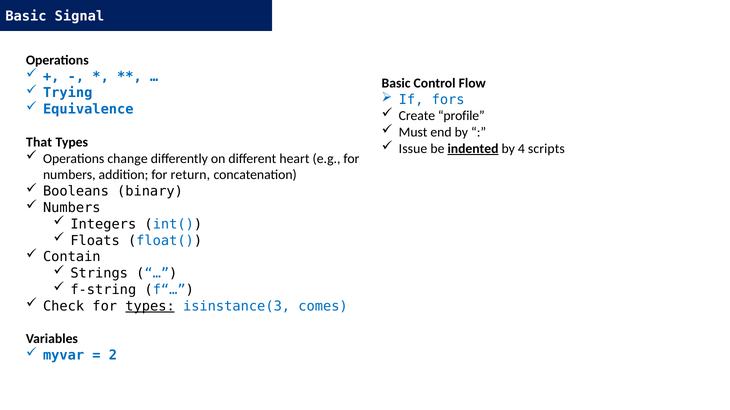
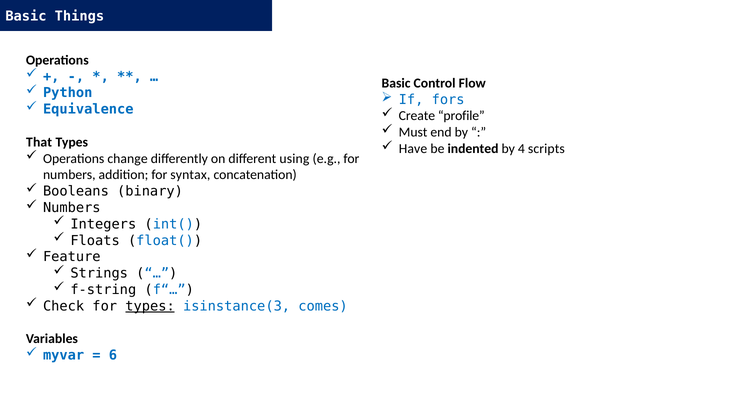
Signal: Signal -> Things
Trying: Trying -> Python
Issue: Issue -> Have
indented underline: present -> none
heart: heart -> using
return: return -> syntax
Contain: Contain -> Feature
2: 2 -> 6
